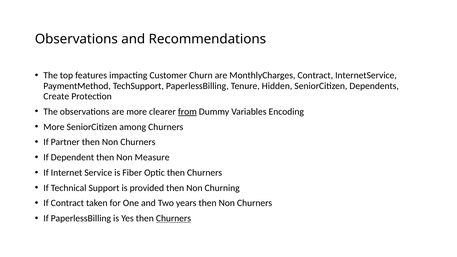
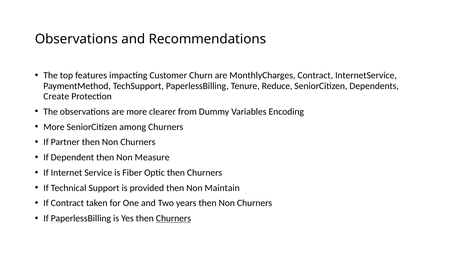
Hidden: Hidden -> Reduce
from underline: present -> none
Churning: Churning -> Maintain
